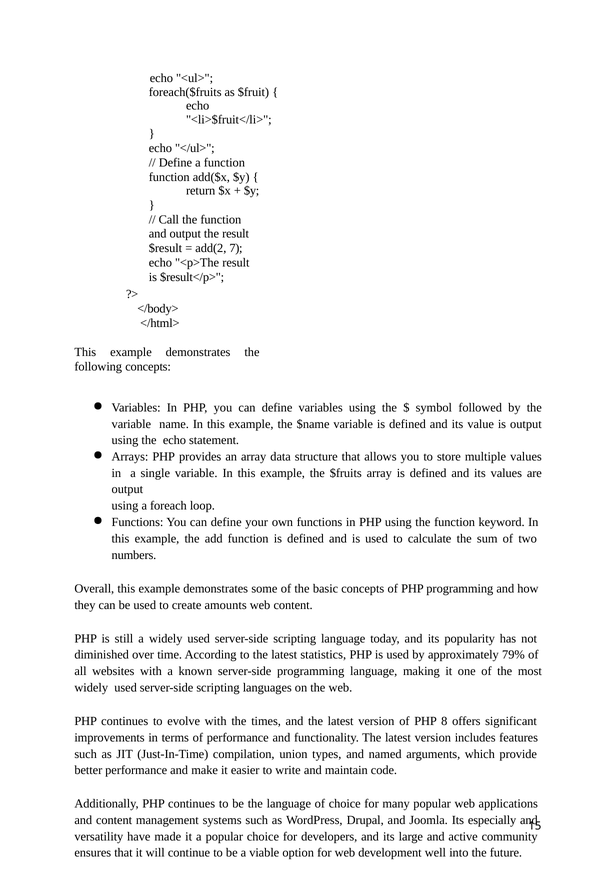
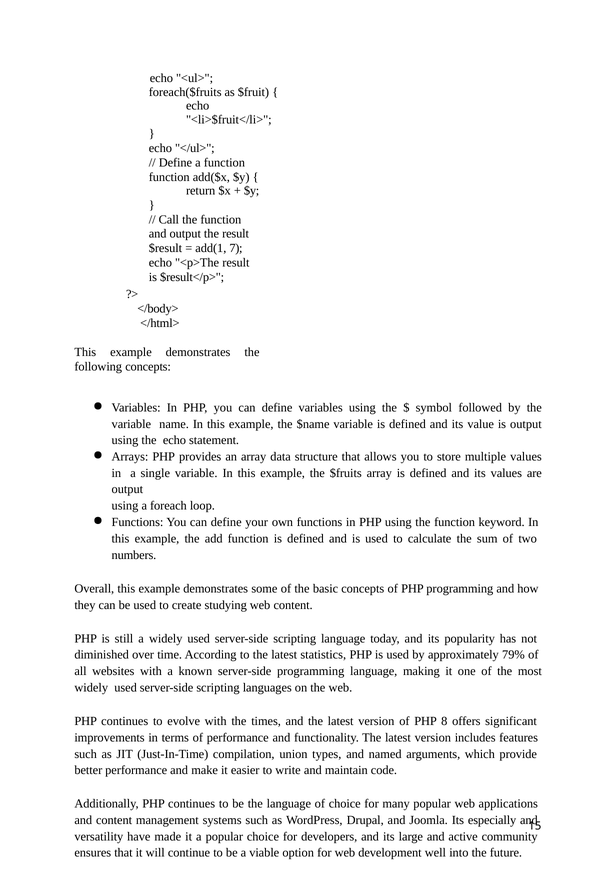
add(2: add(2 -> add(1
amounts: amounts -> studying
